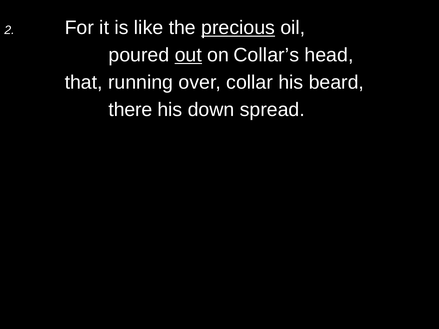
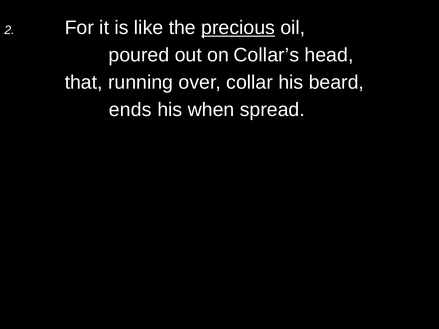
out underline: present -> none
there: there -> ends
down: down -> when
